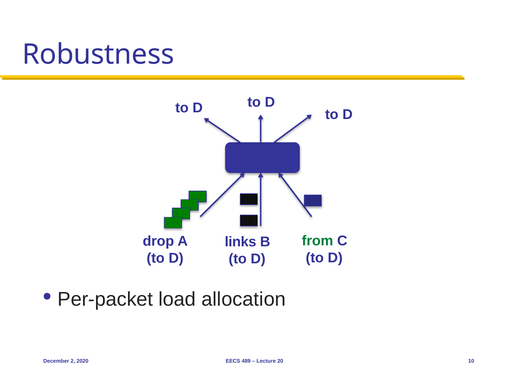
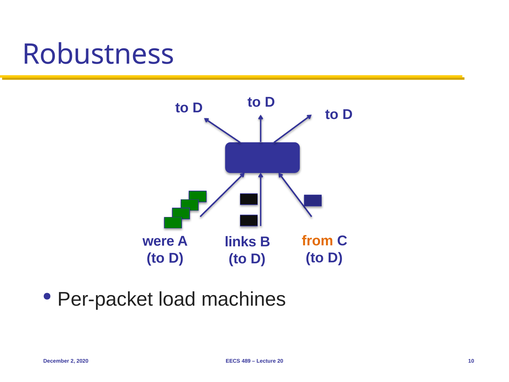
from colour: green -> orange
drop: drop -> were
allocation: allocation -> machines
